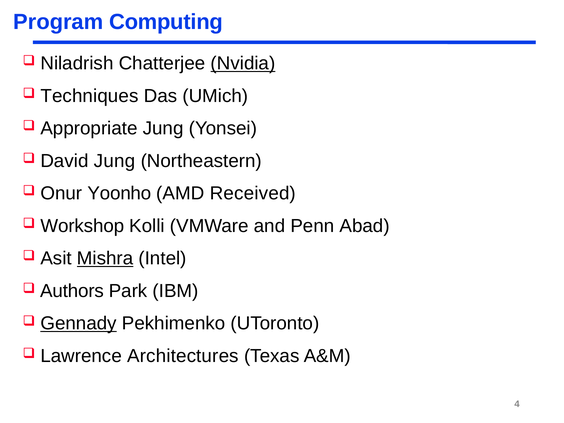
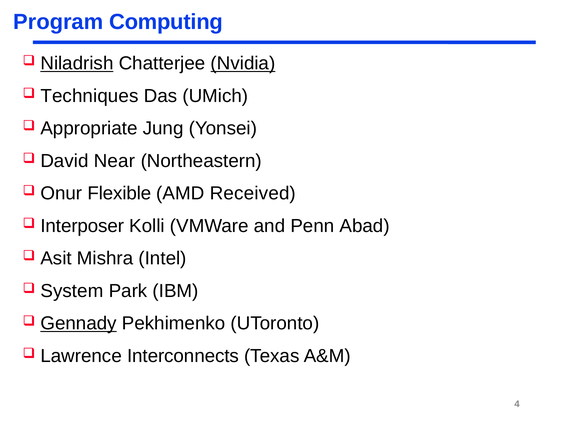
Niladrish underline: none -> present
David Jung: Jung -> Near
Yoonho: Yoonho -> Flexible
Workshop: Workshop -> Interposer
Mishra underline: present -> none
Authors: Authors -> System
Architectures: Architectures -> Interconnects
